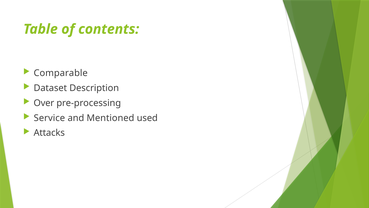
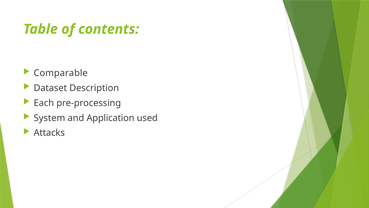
Over: Over -> Each
Service: Service -> System
Mentioned: Mentioned -> Application
